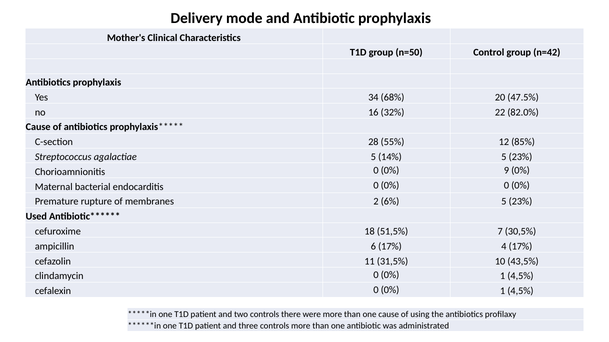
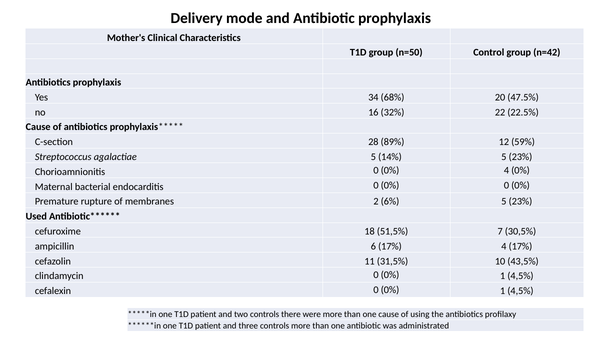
82.0%: 82.0% -> 22.5%
55%: 55% -> 89%
85%: 85% -> 59%
0% 9: 9 -> 4
